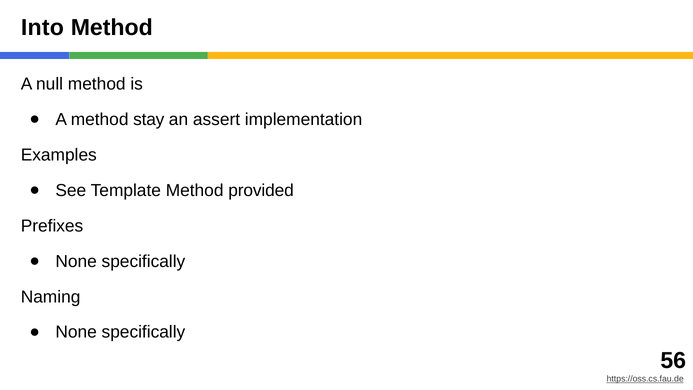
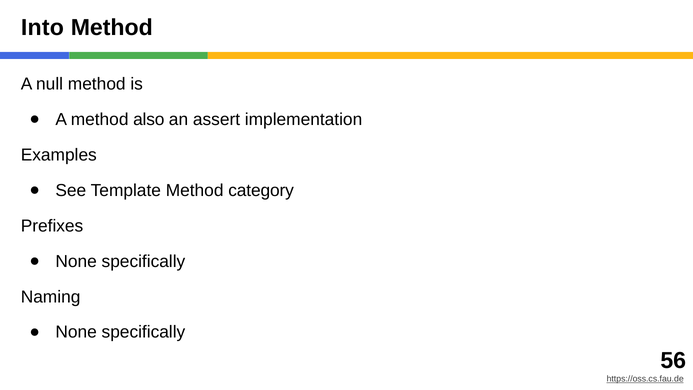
stay: stay -> also
provided: provided -> category
